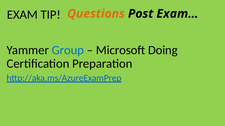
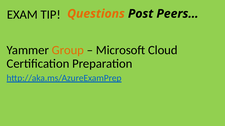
Exam…: Exam… -> Peers…
Group colour: blue -> orange
Doing: Doing -> Cloud
